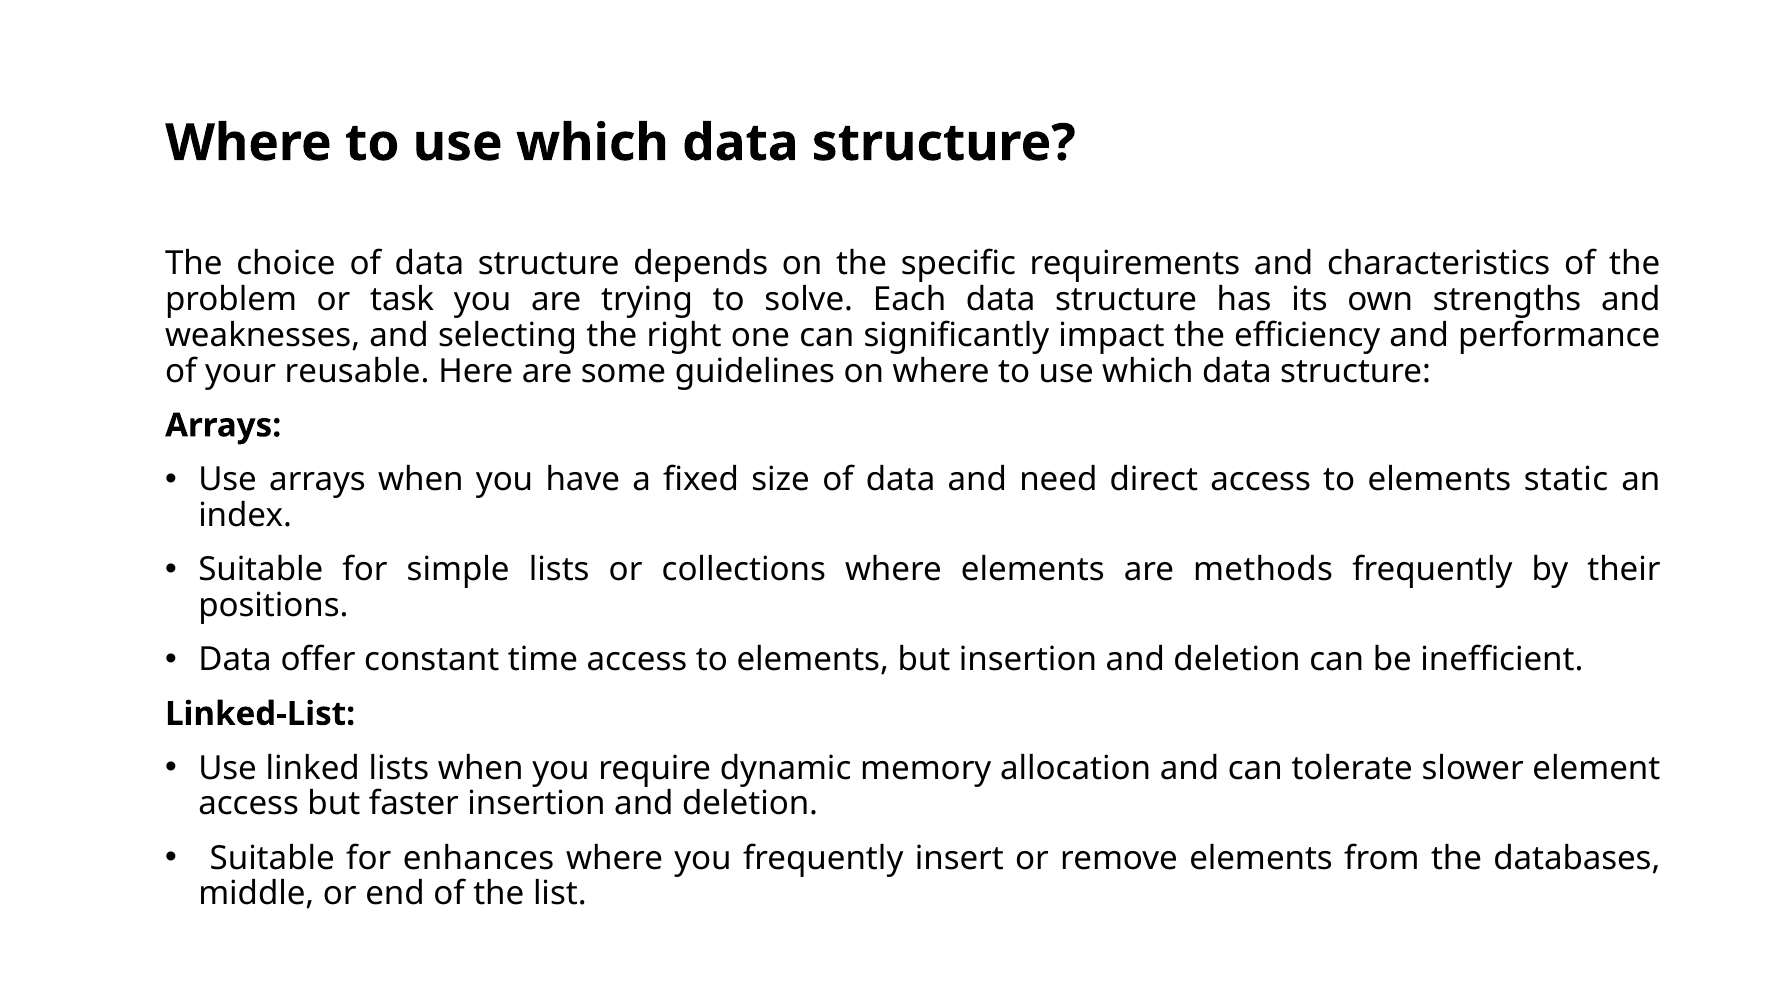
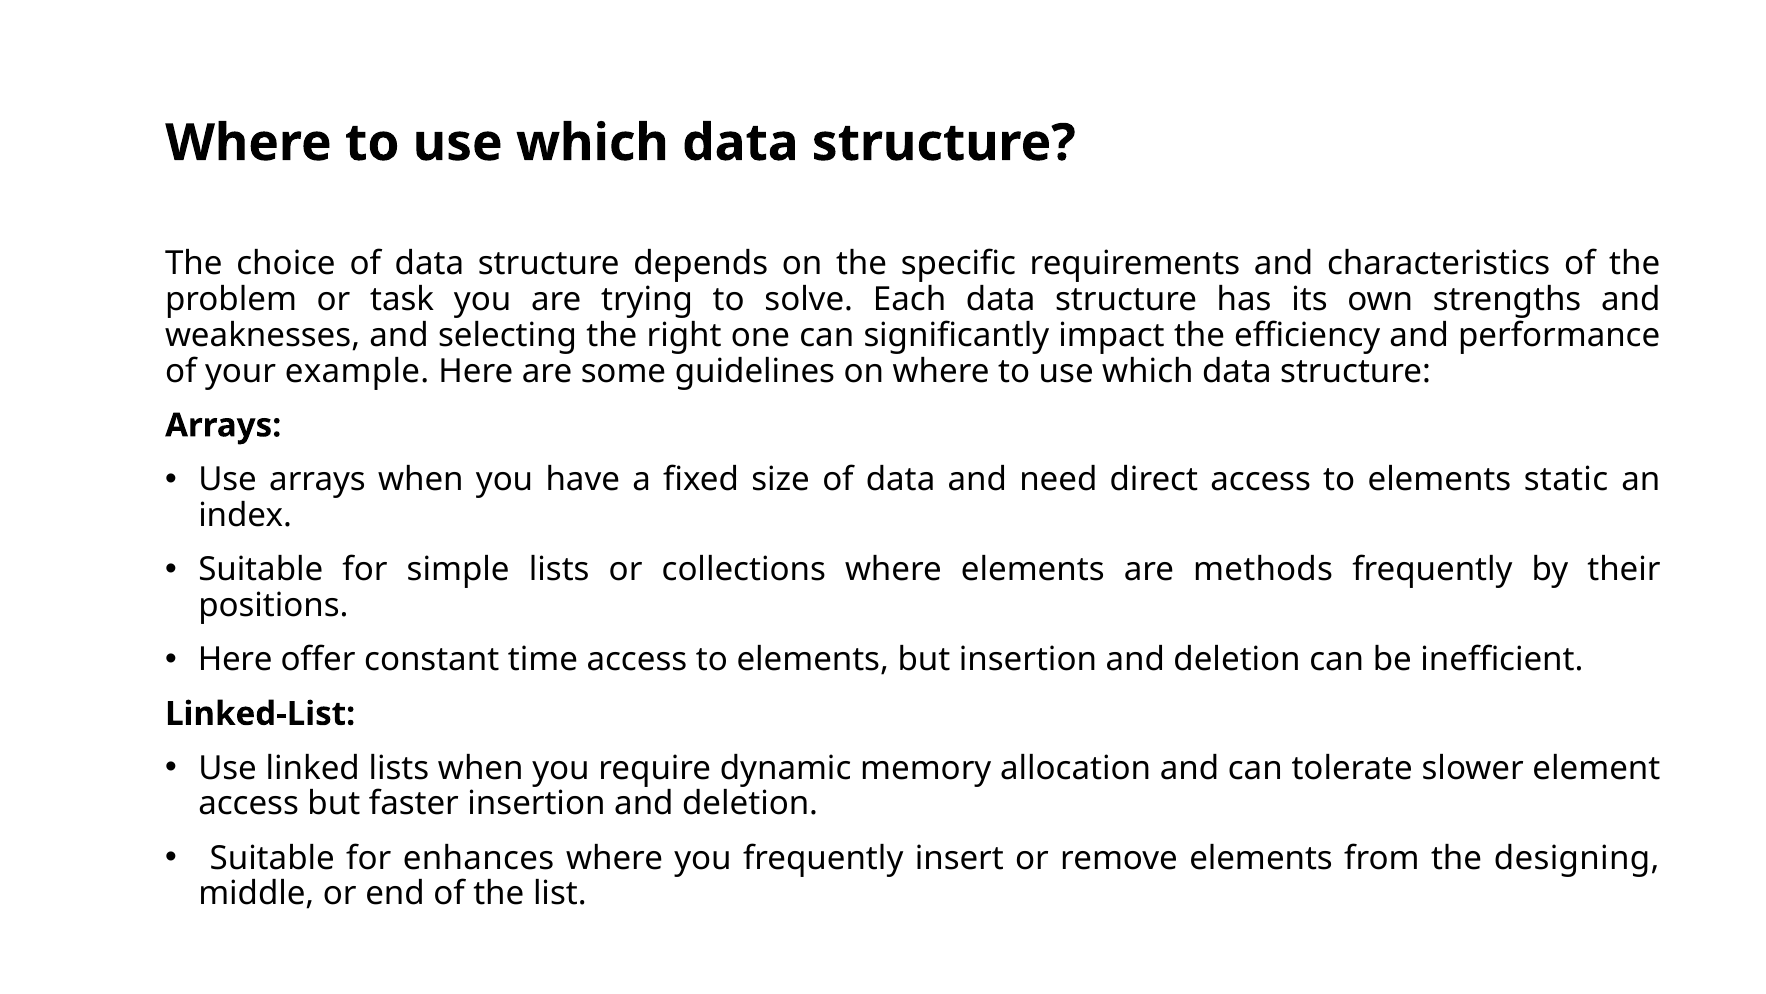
reusable: reusable -> example
Data at (235, 659): Data -> Here
databases: databases -> designing
